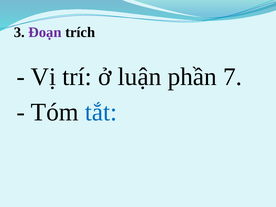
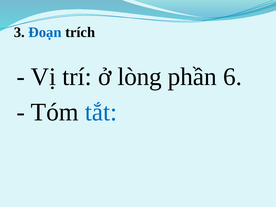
Đoạn colour: purple -> blue
luận: luận -> lòng
7: 7 -> 6
